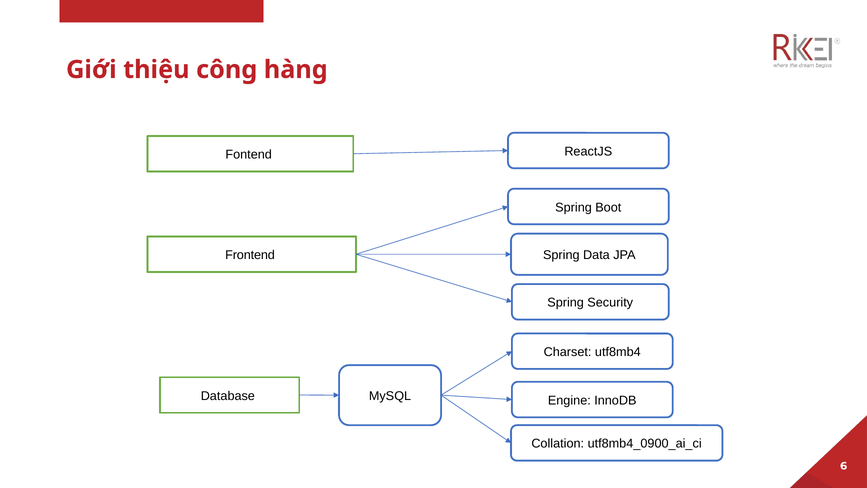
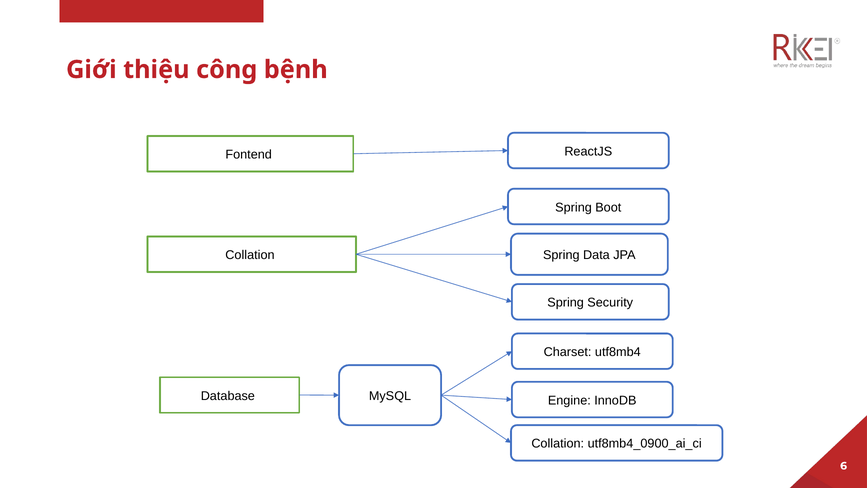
hàng: hàng -> bệnh
Frontend at (250, 255): Frontend -> Collation
